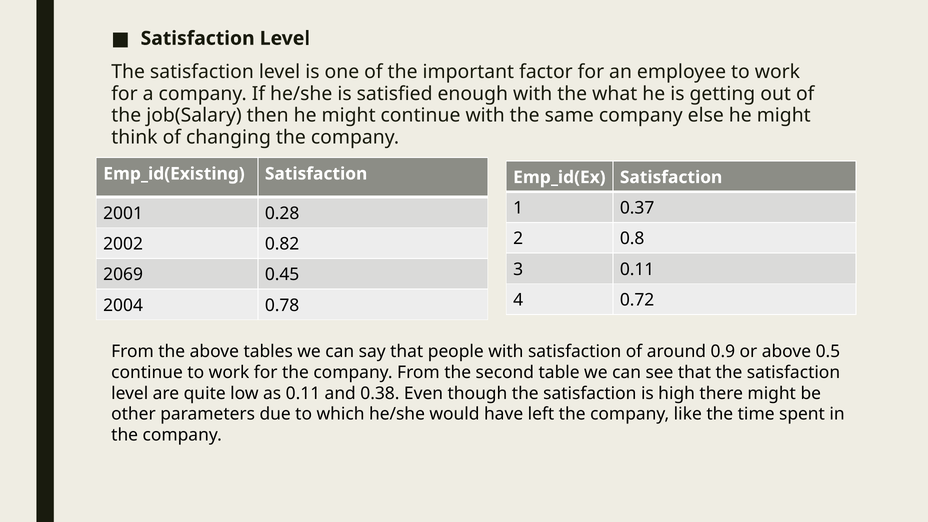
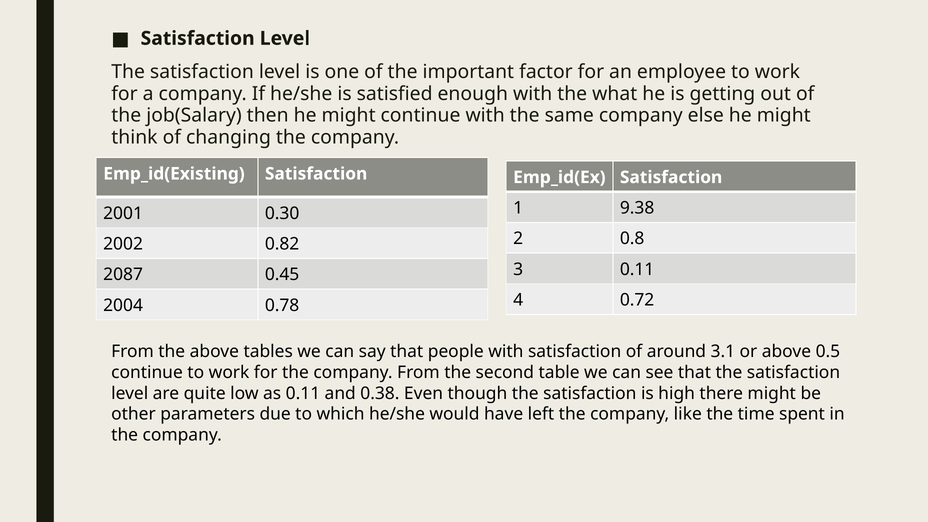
0.37: 0.37 -> 9.38
0.28: 0.28 -> 0.30
2069: 2069 -> 2087
0.9: 0.9 -> 3.1
